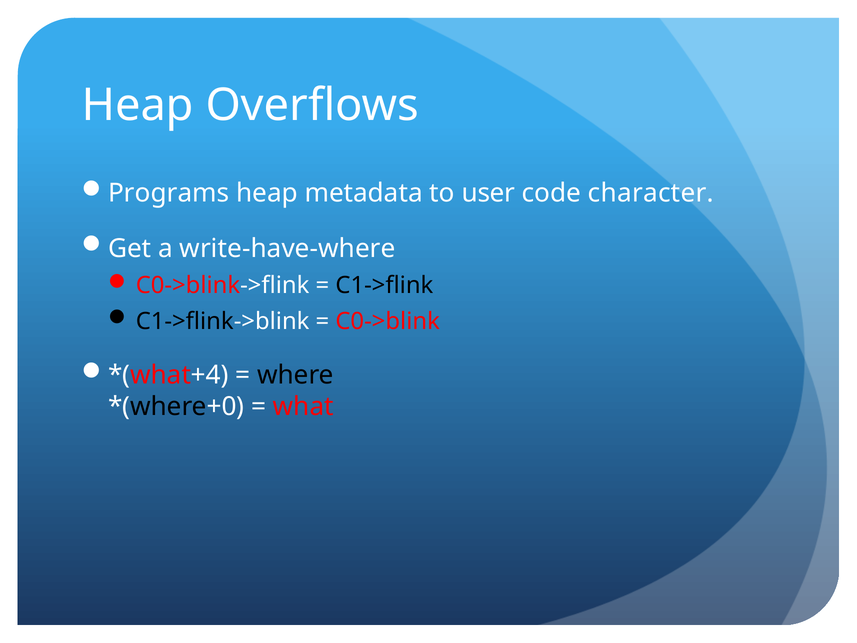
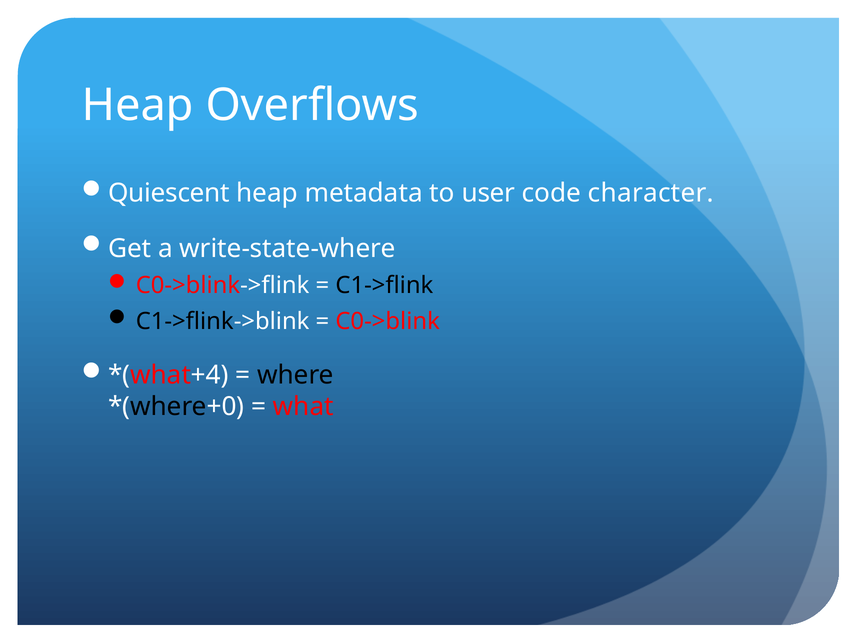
Programs: Programs -> Quiescent
write-have-where: write-have-where -> write-state-where
